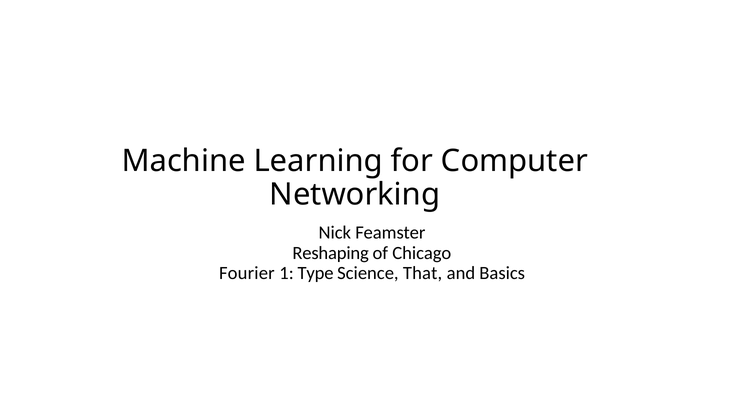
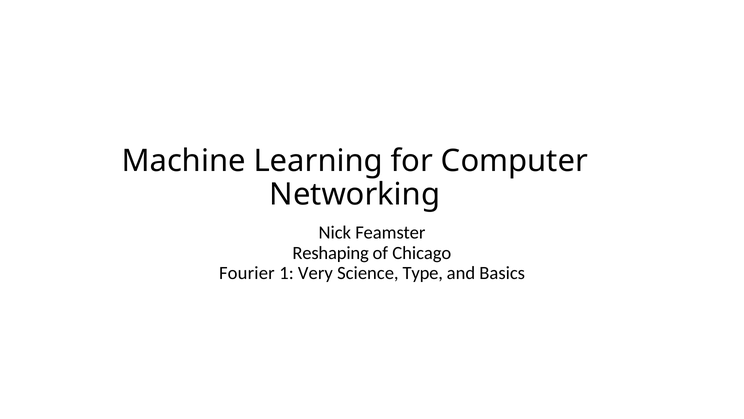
Type: Type -> Very
That: That -> Type
